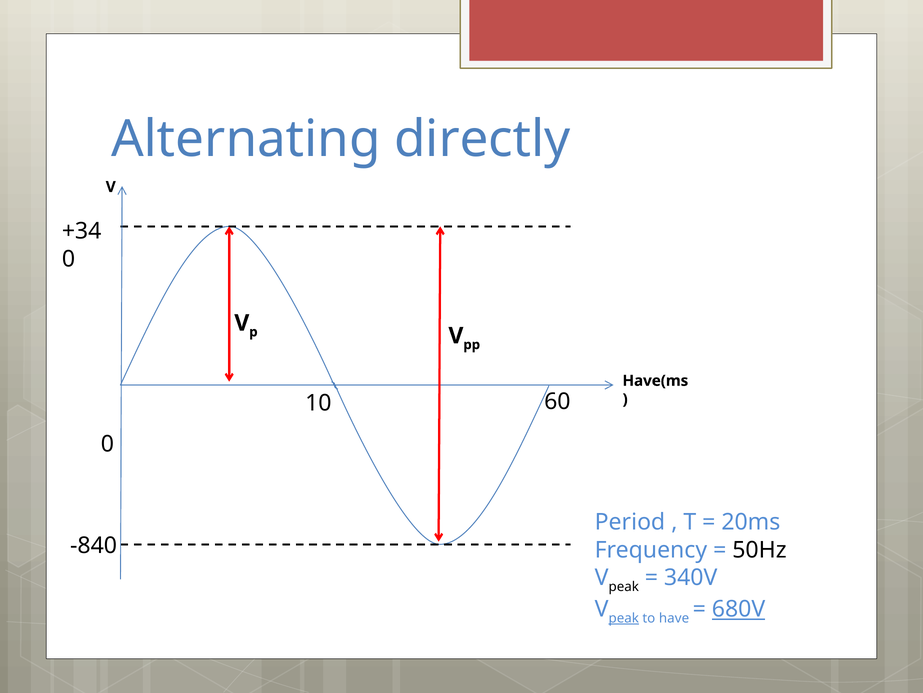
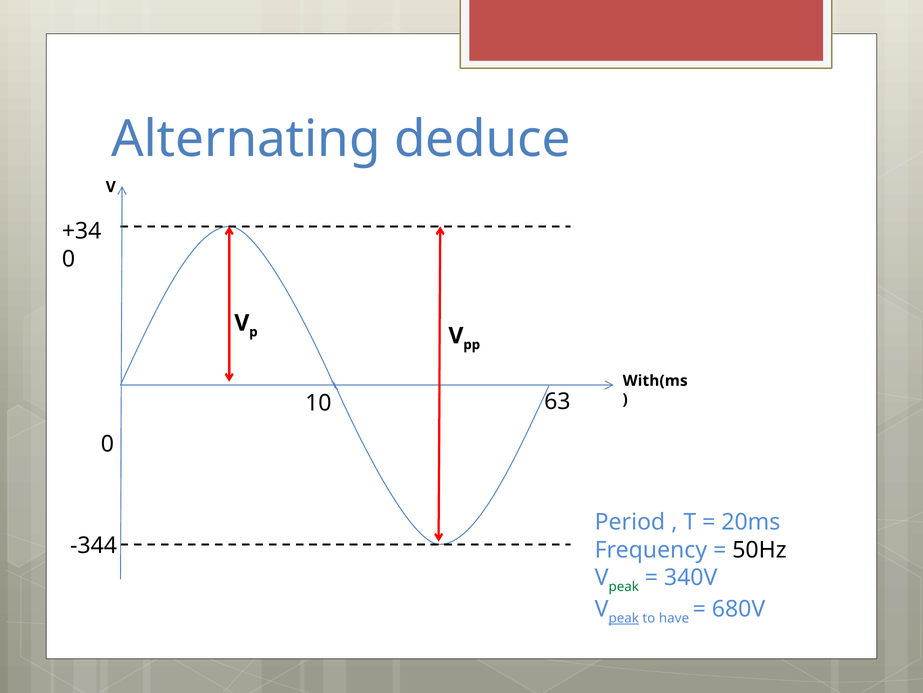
directly: directly -> deduce
Have(ms: Have(ms -> With(ms
60: 60 -> 63
-840: -840 -> -344
peak at (624, 586) colour: black -> green
680V underline: present -> none
